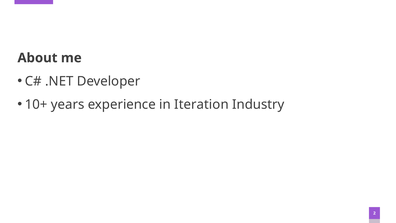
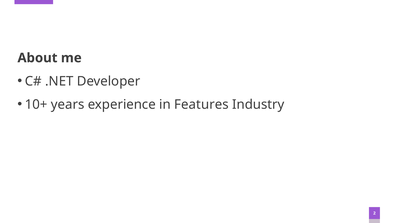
Iteration: Iteration -> Features
